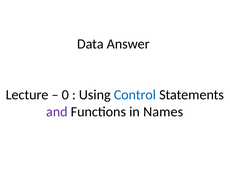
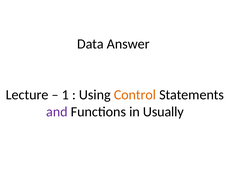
0: 0 -> 1
Control colour: blue -> orange
Names: Names -> Usually
